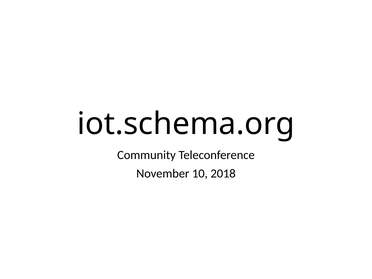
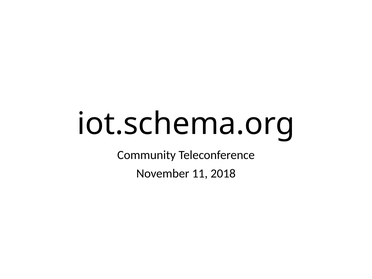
10: 10 -> 11
